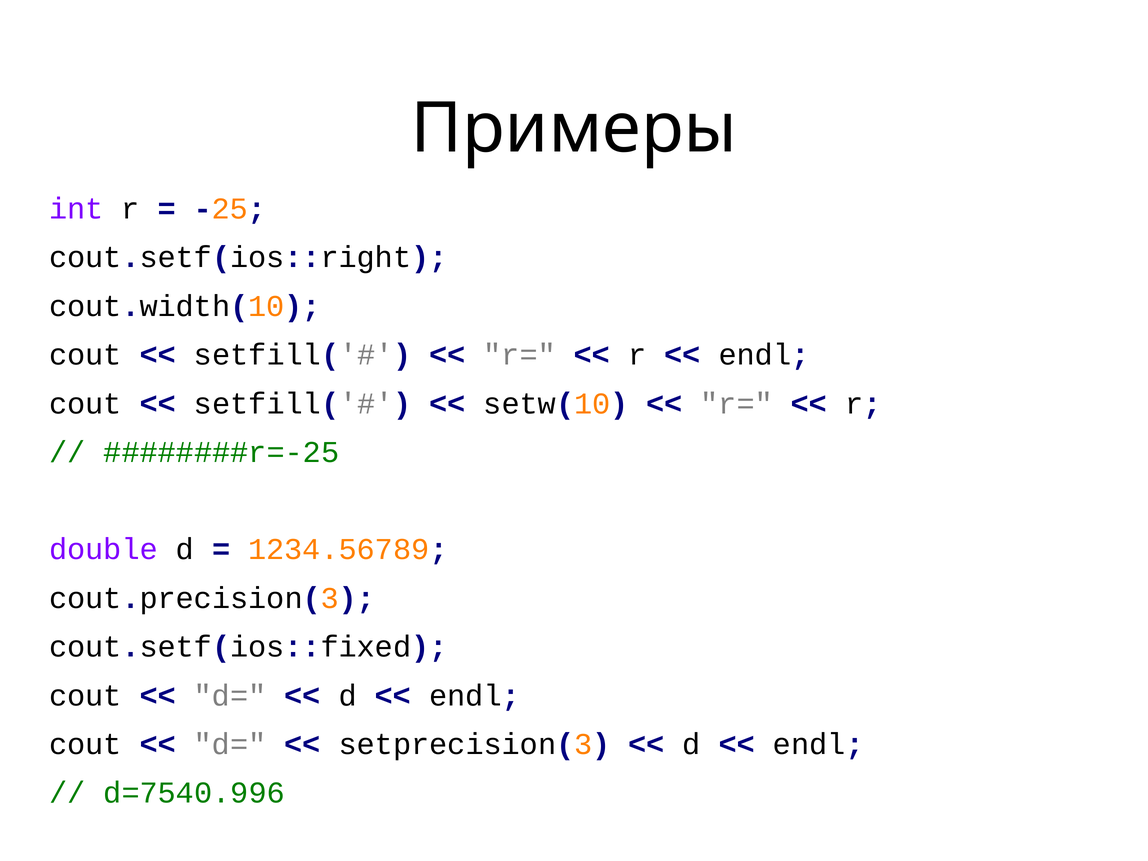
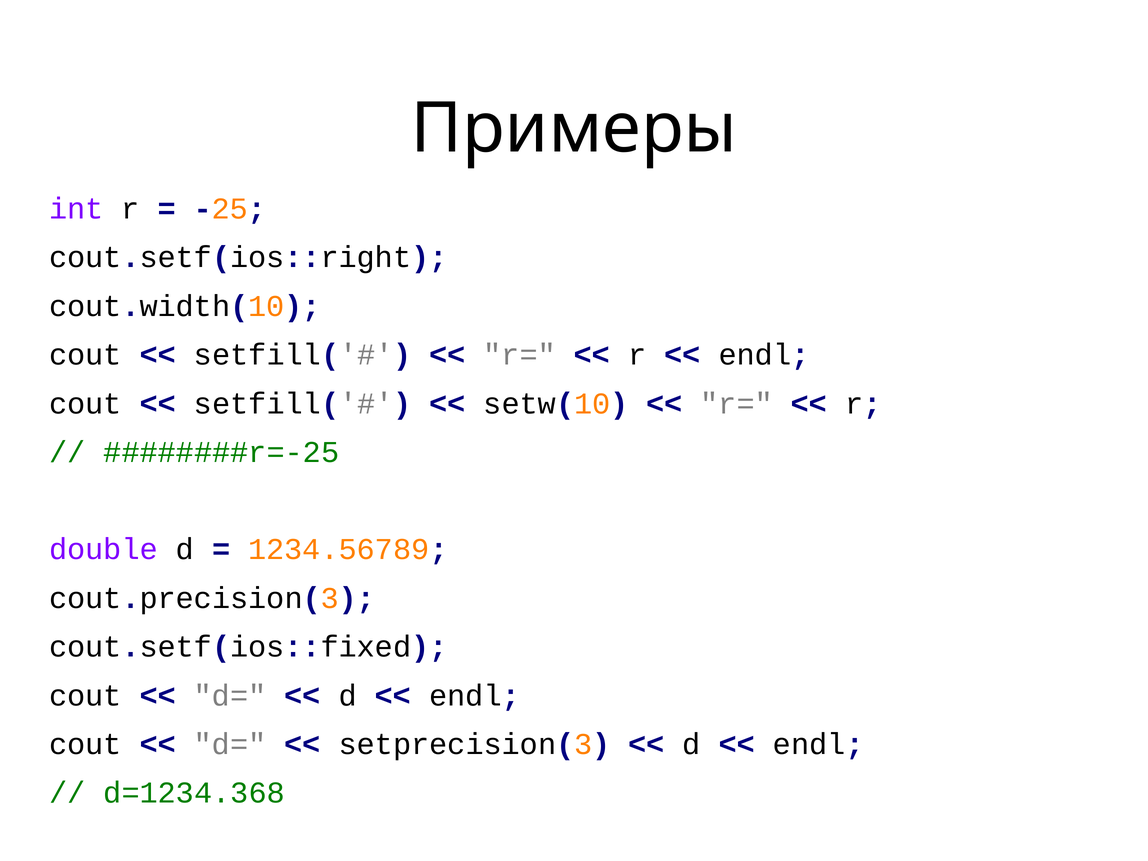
d=7540.996: d=7540.996 -> d=1234.368
